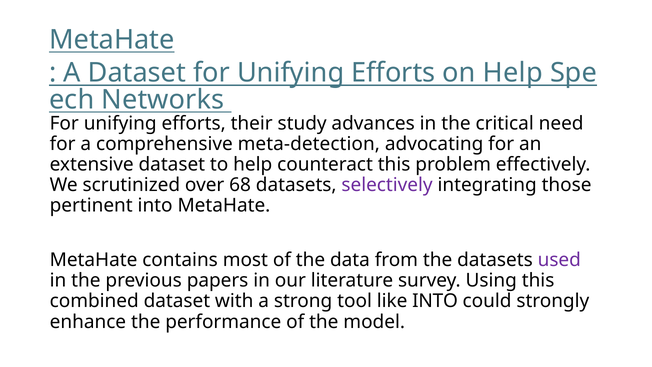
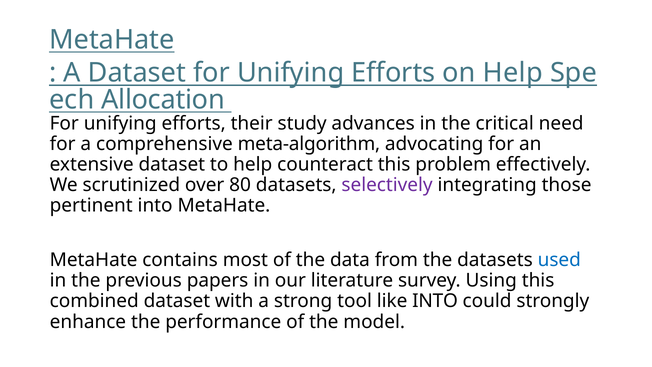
Networks: Networks -> Allocation
meta-detection: meta-detection -> meta-algorithm
68: 68 -> 80
used colour: purple -> blue
